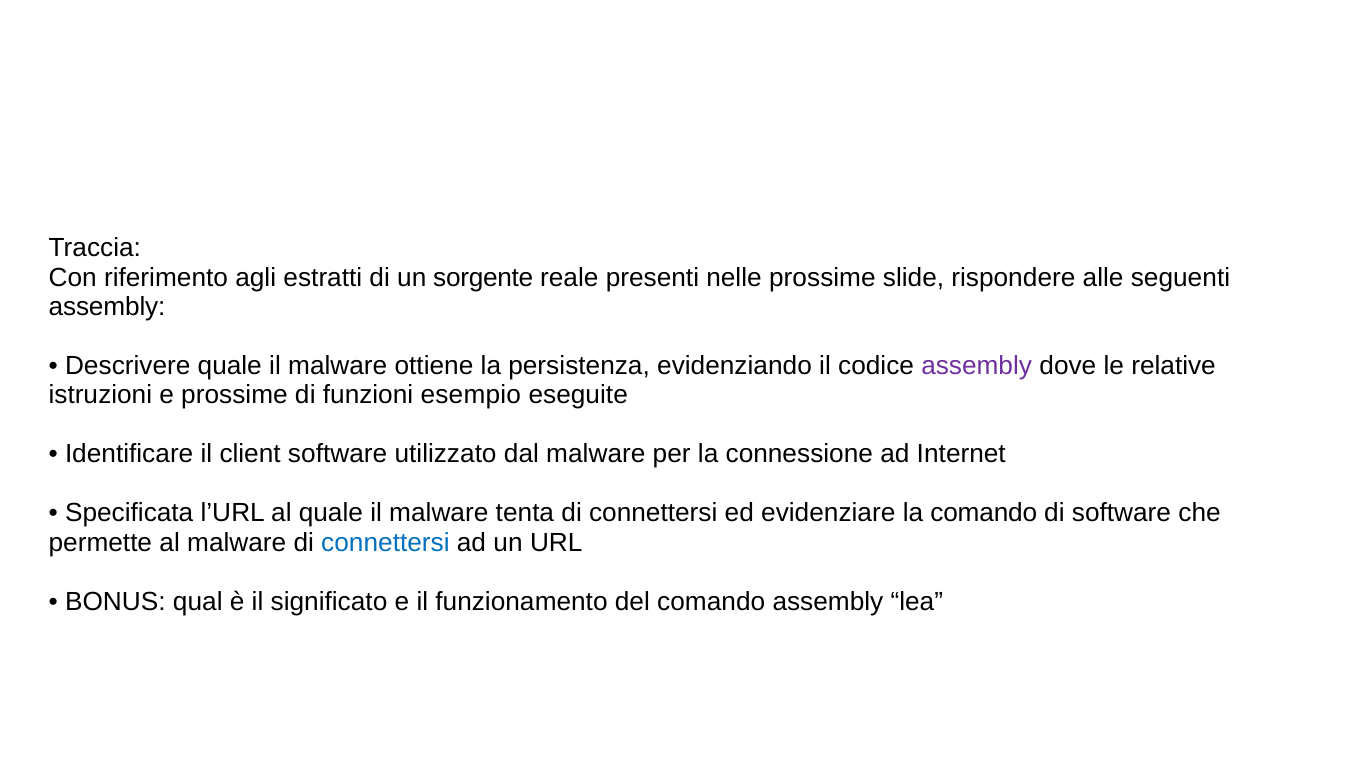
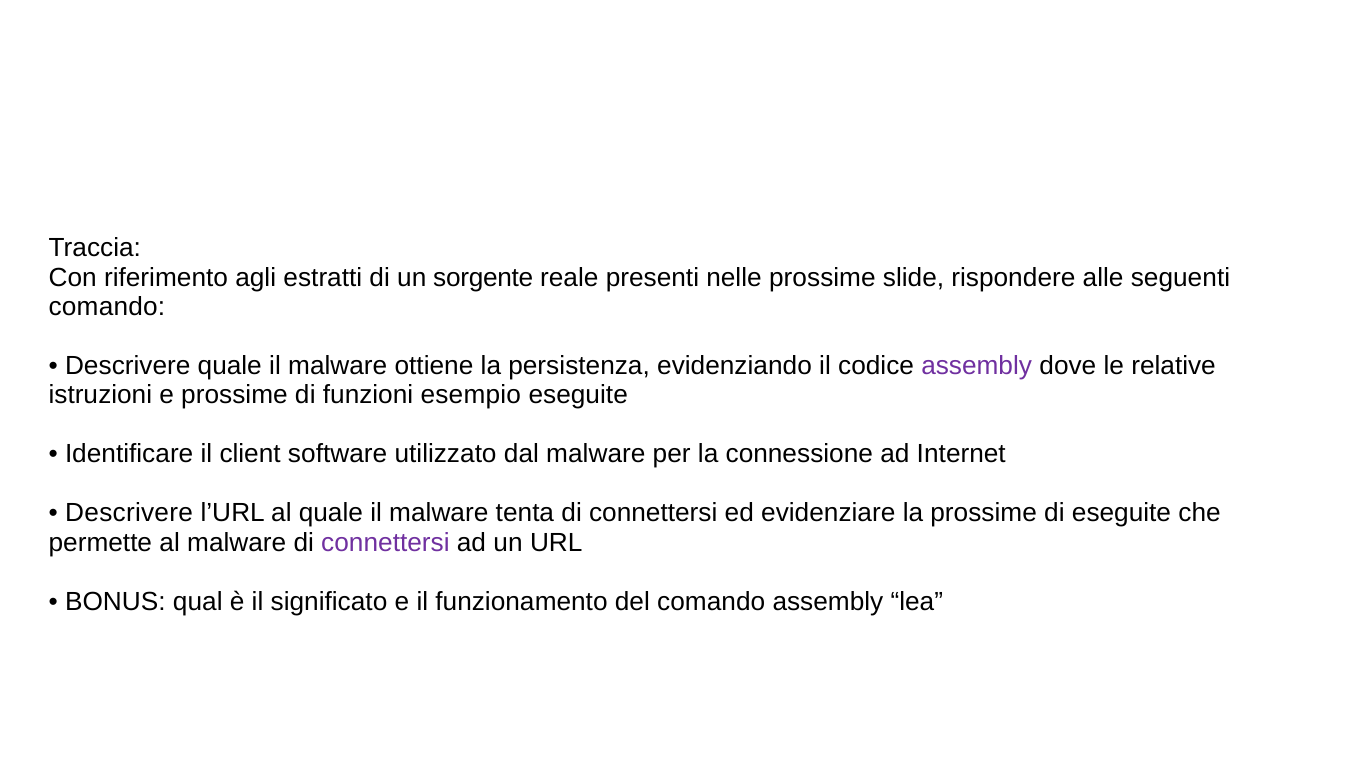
assembly at (107, 307): assembly -> comando
Specificata at (129, 513): Specificata -> Descrivere
la comando: comando -> prossime
di software: software -> eseguite
connettersi at (385, 543) colour: blue -> purple
